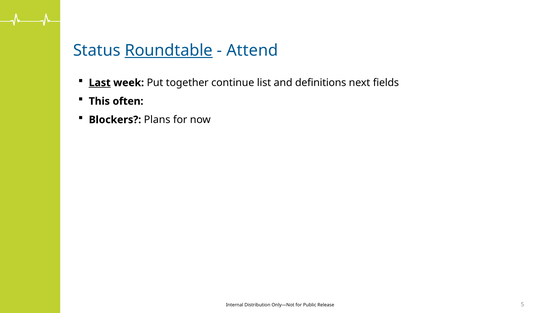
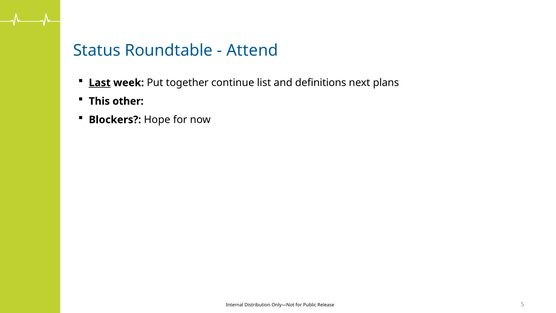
Roundtable underline: present -> none
fields: fields -> plans
often: often -> other
Plans: Plans -> Hope
